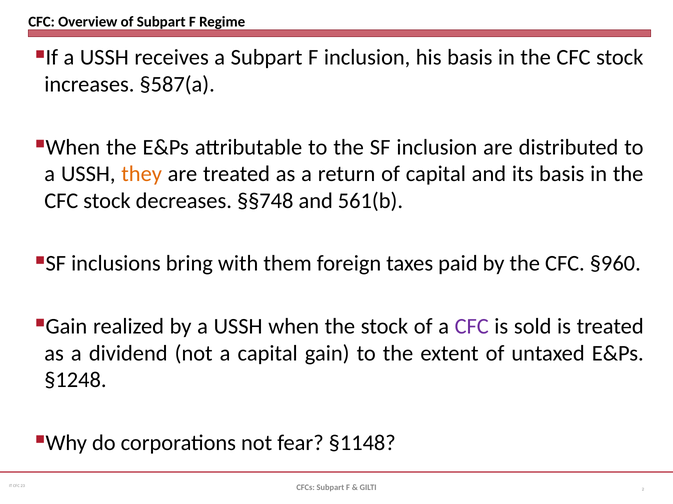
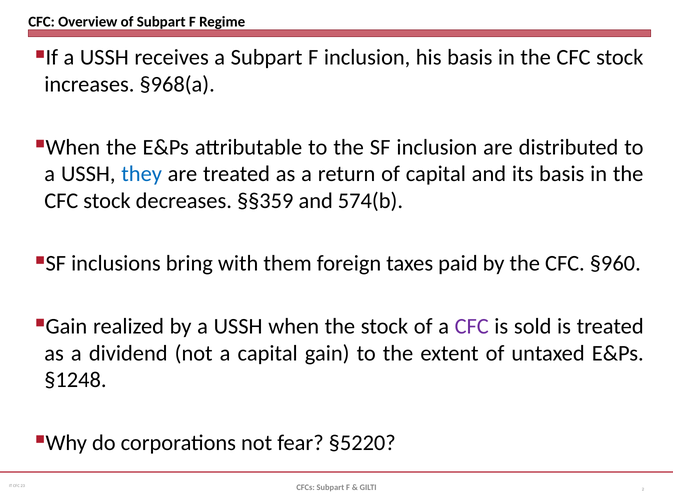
§587(a: §587(a -> §968(a
they colour: orange -> blue
§§748: §§748 -> §§359
561(b: 561(b -> 574(b
§1148: §1148 -> §5220
